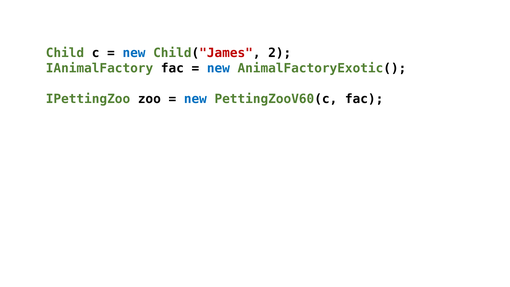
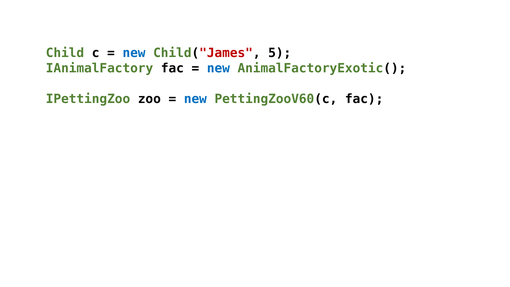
2: 2 -> 5
